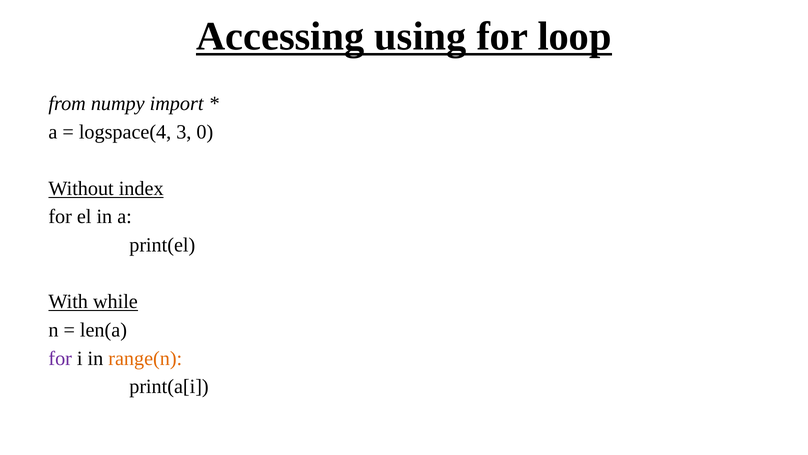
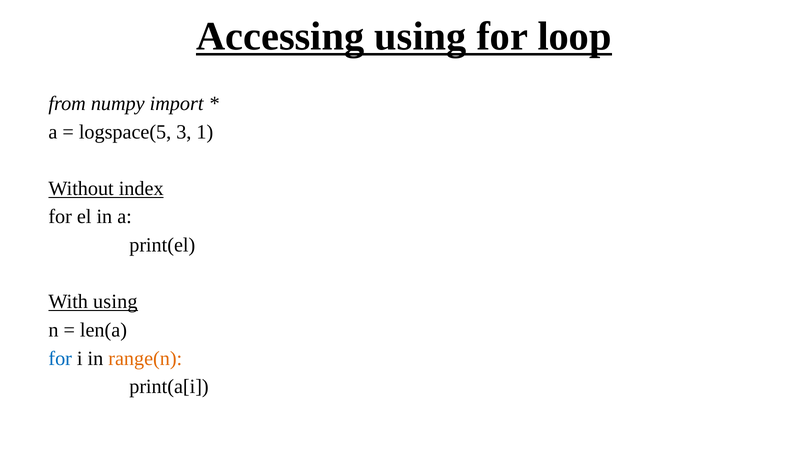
logspace(4: logspace(4 -> logspace(5
0: 0 -> 1
With while: while -> using
for at (60, 358) colour: purple -> blue
